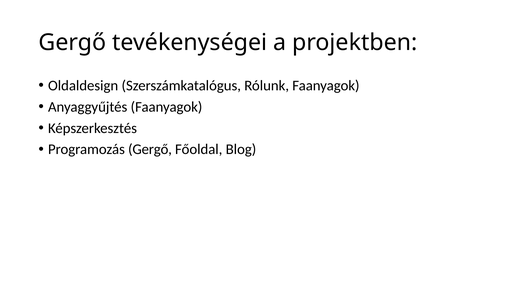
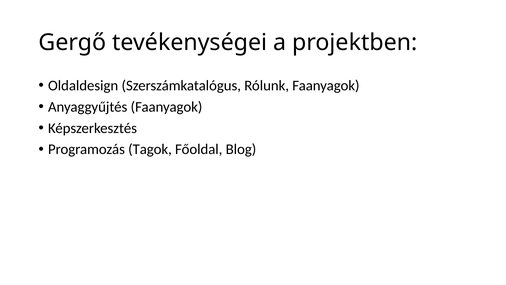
Programozás Gergő: Gergő -> Tagok
